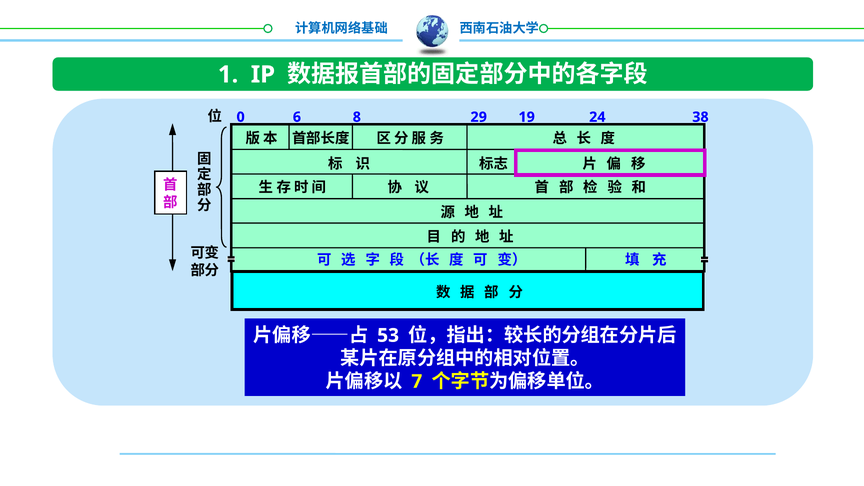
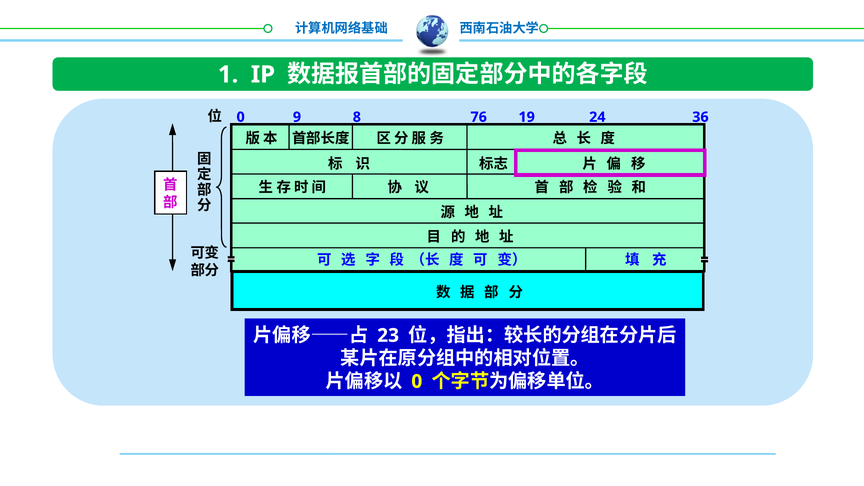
6: 6 -> 9
29: 29 -> 76
38: 38 -> 36
53: 53 -> 23
7 at (417, 382): 7 -> 0
